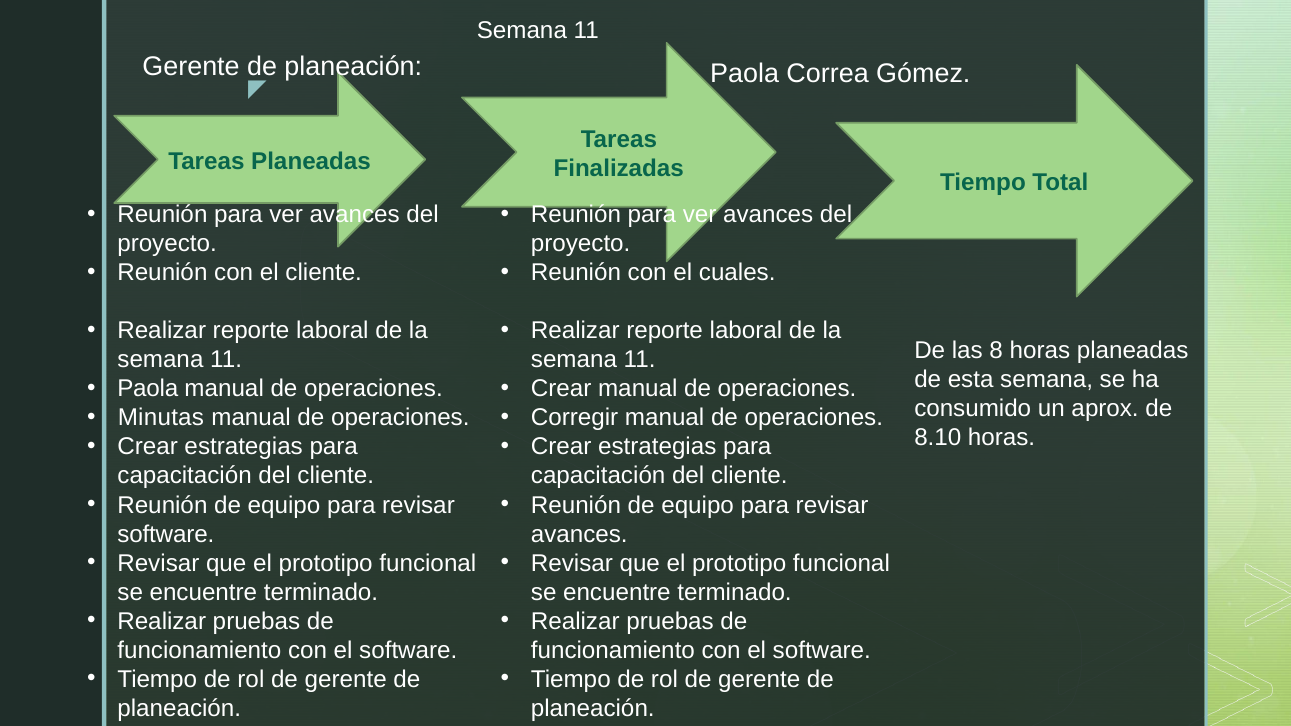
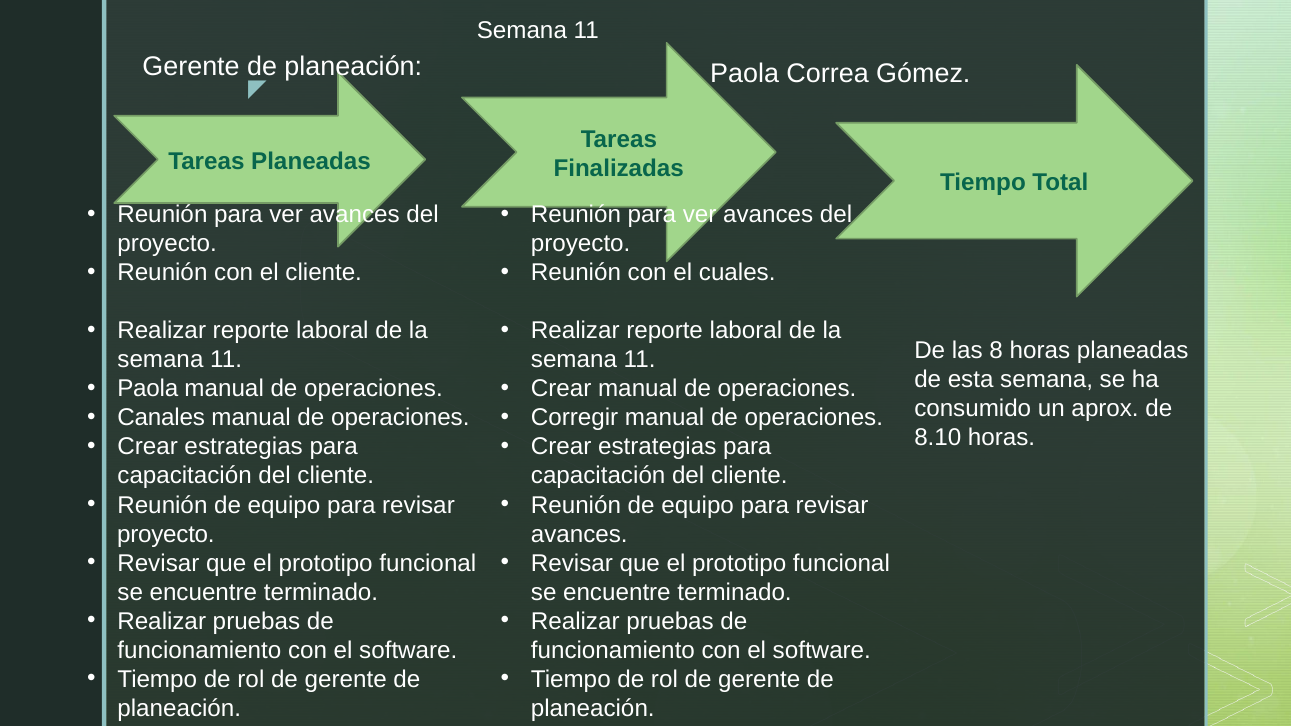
Minutas: Minutas -> Canales
software at (166, 534): software -> proyecto
